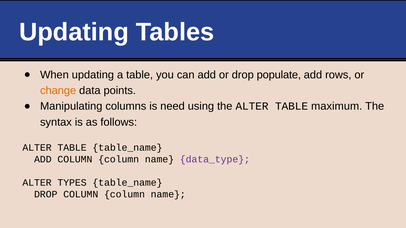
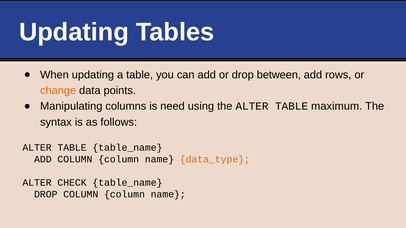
populate: populate -> between
data_type colour: purple -> orange
TYPES: TYPES -> CHECK
